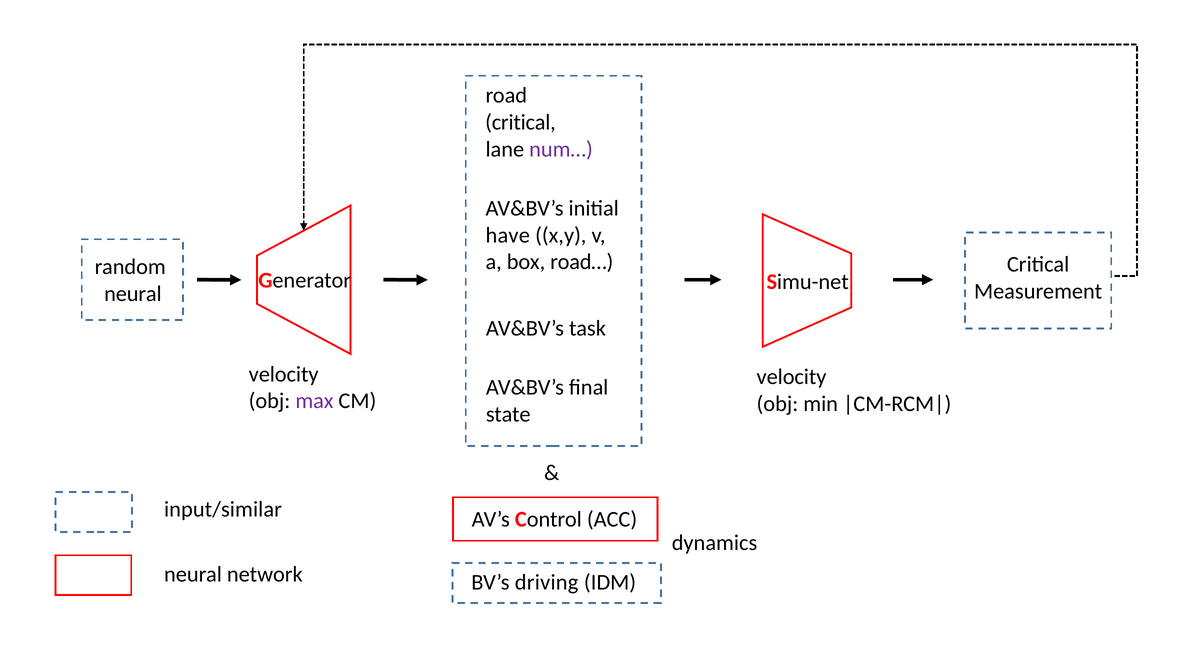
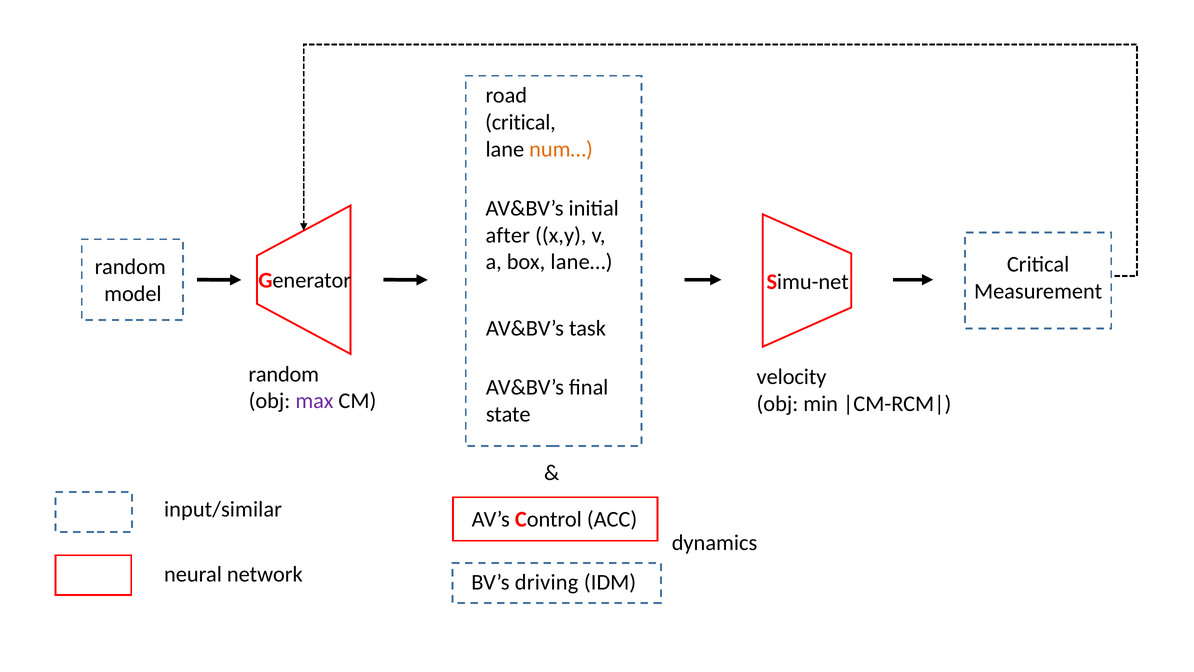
num… colour: purple -> orange
have: have -> after
road…: road… -> lane…
neural at (133, 293): neural -> model
velocity at (284, 374): velocity -> random
